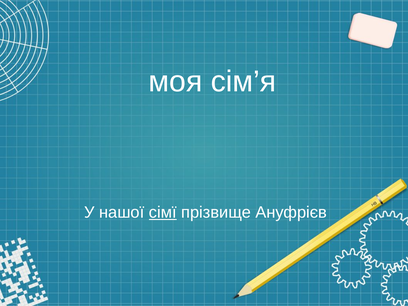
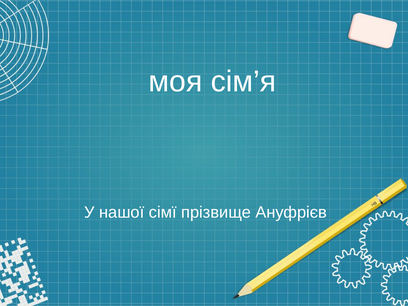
сімї underline: present -> none
